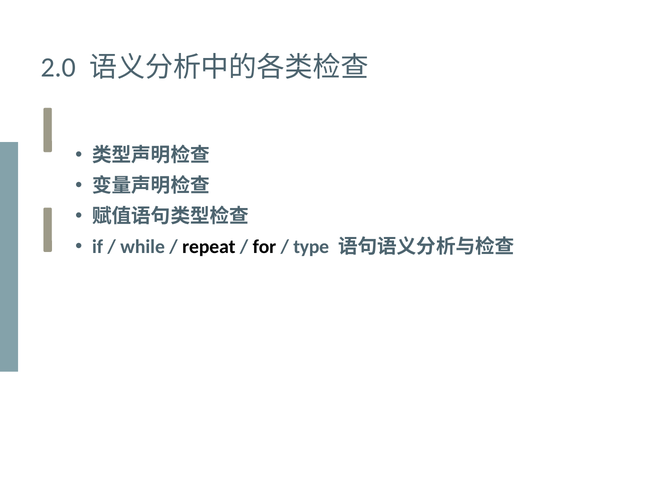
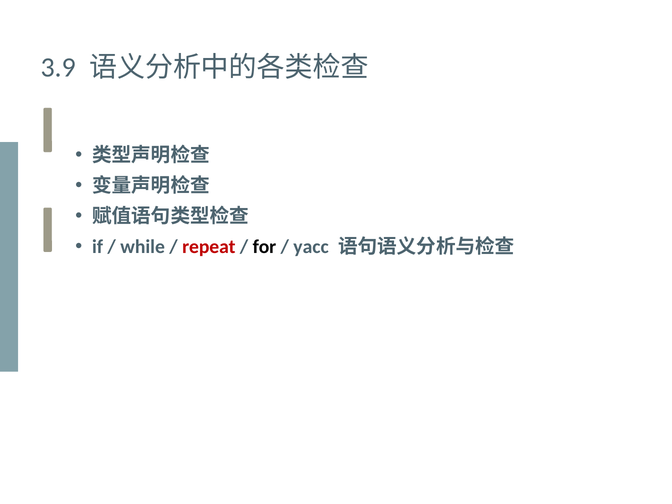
2.0: 2.0 -> 3.9
repeat colour: black -> red
type: type -> yacc
